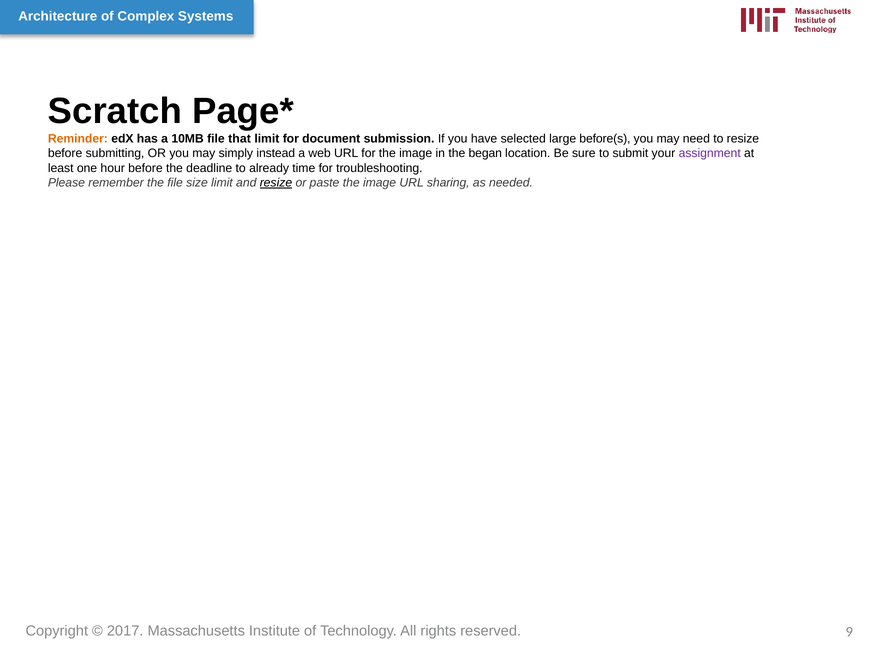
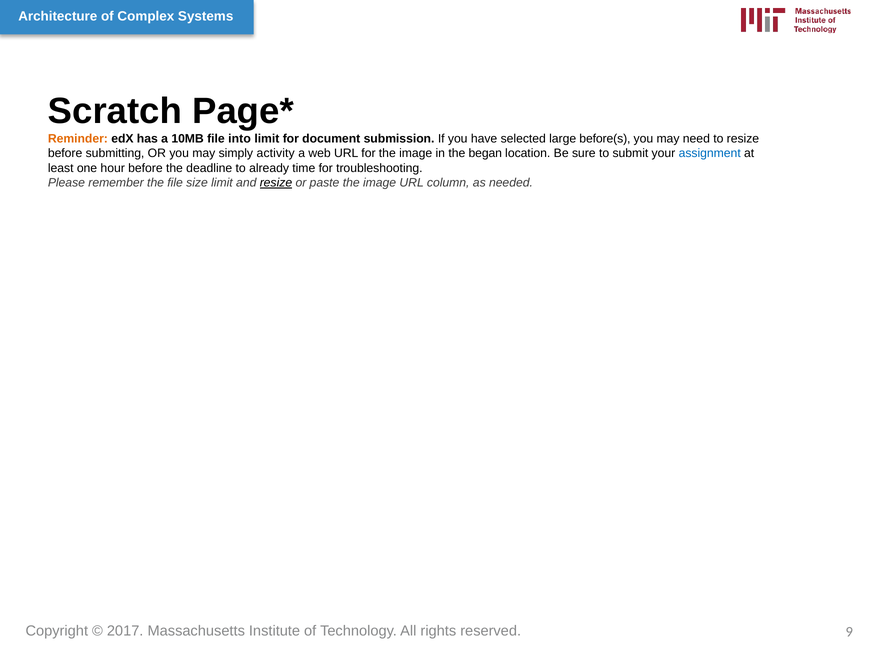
that: that -> into
instead: instead -> activity
assignment colour: purple -> blue
sharing: sharing -> column
